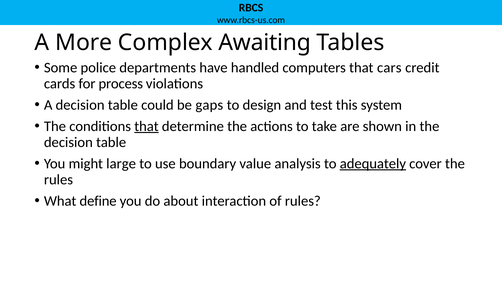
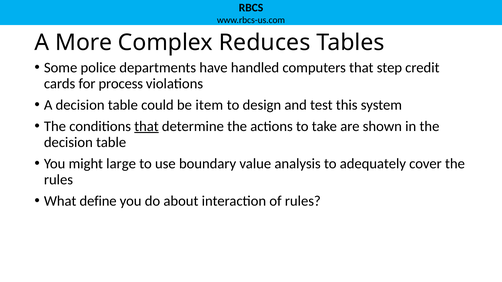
Awaiting: Awaiting -> Reduces
cars: cars -> step
gaps: gaps -> item
adequately underline: present -> none
